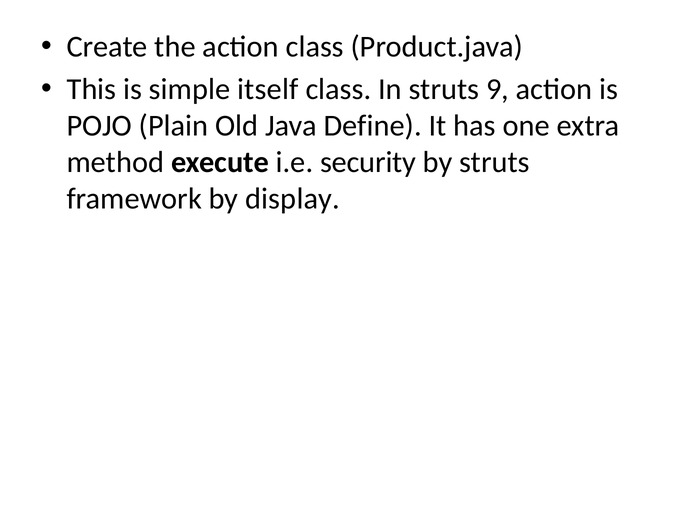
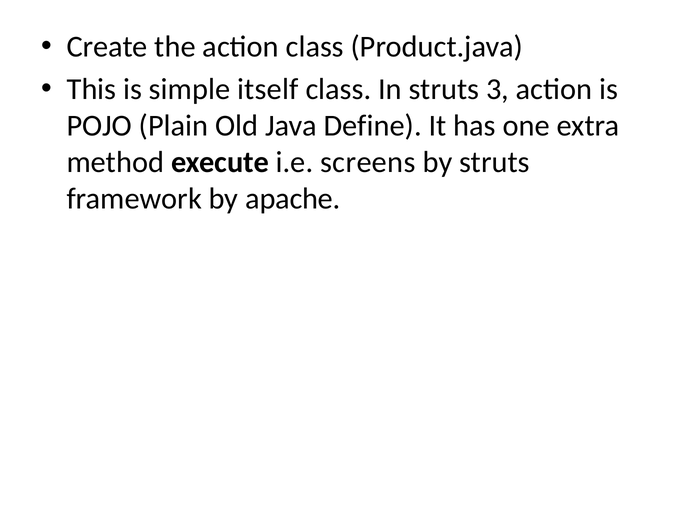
9: 9 -> 3
security: security -> screens
display: display -> apache
